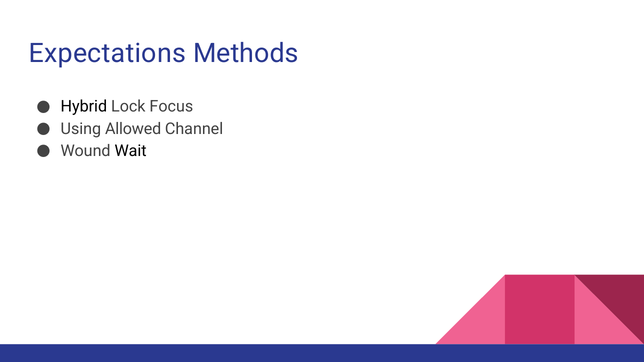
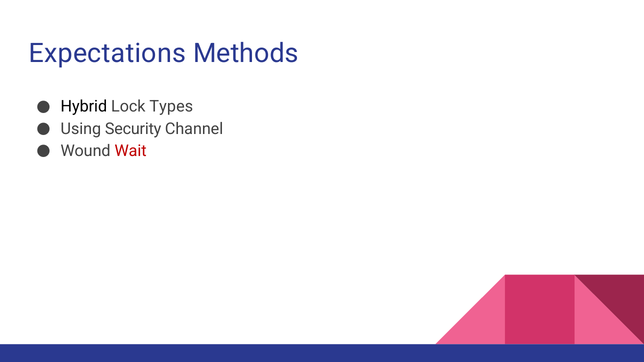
Focus: Focus -> Types
Allowed: Allowed -> Security
Wait colour: black -> red
